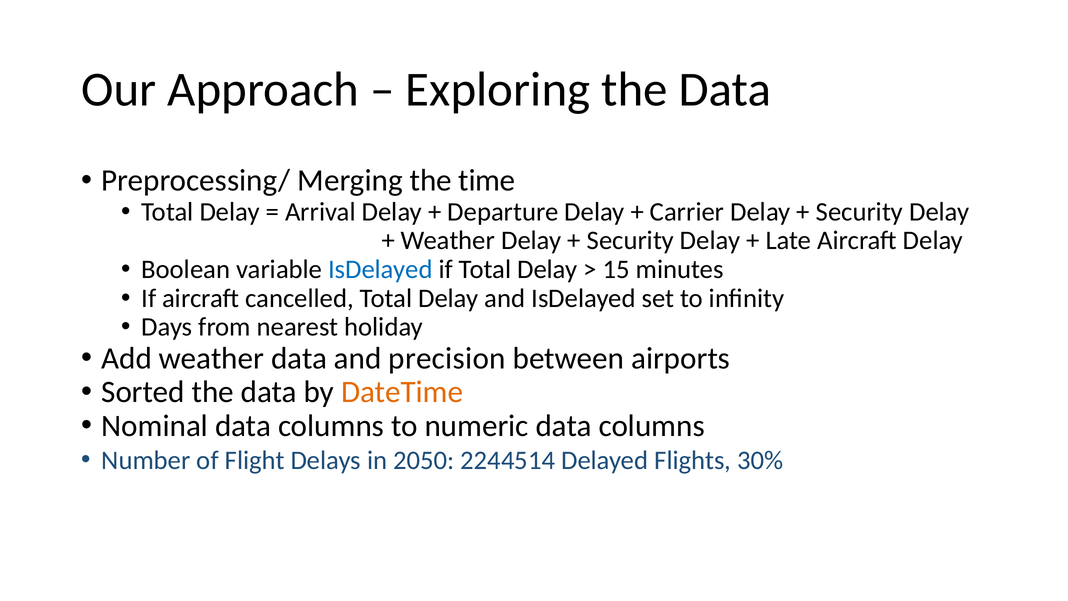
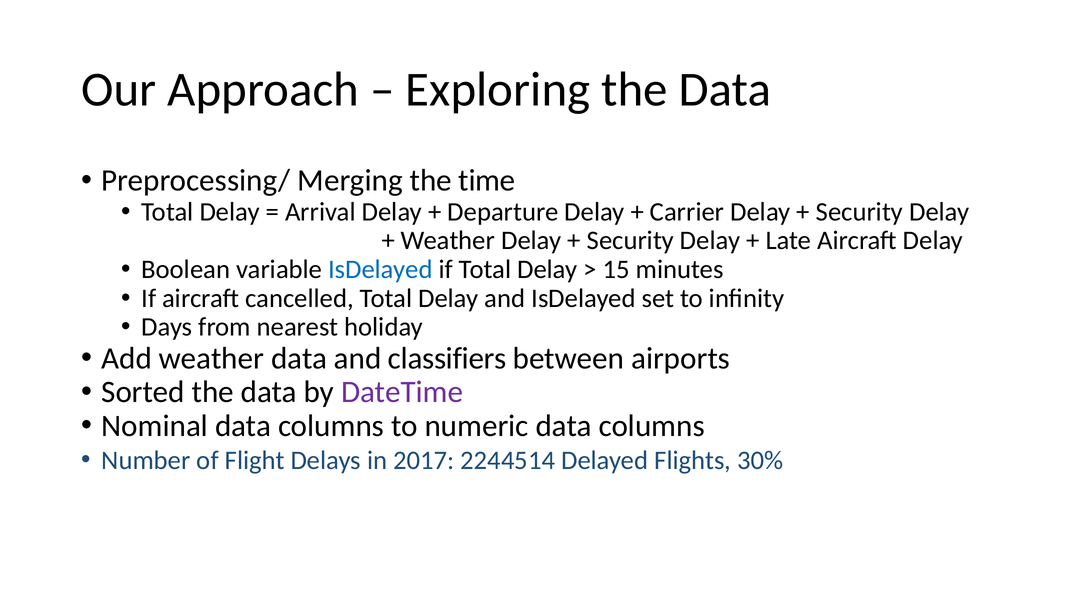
precision: precision -> classifiers
DateTime colour: orange -> purple
2050: 2050 -> 2017
